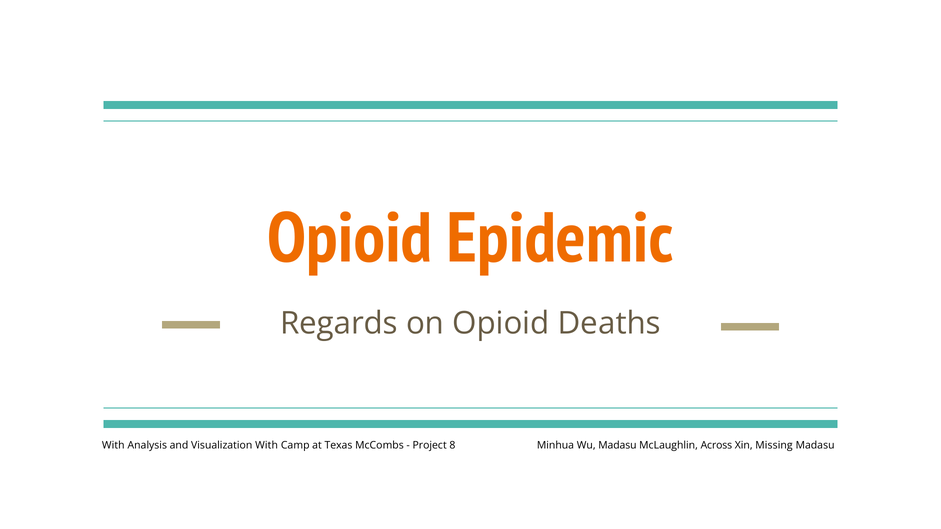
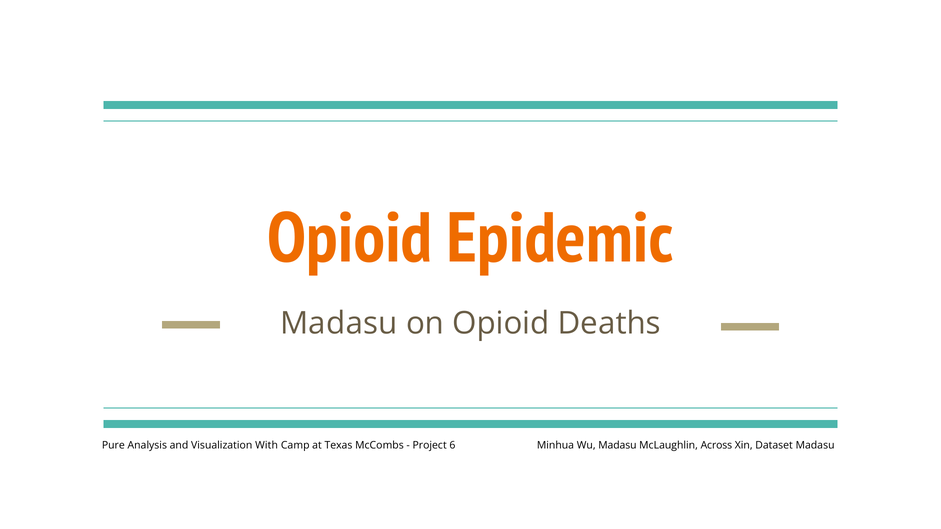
Regards at (339, 324): Regards -> Madasu
With at (113, 446): With -> Pure
8: 8 -> 6
Missing: Missing -> Dataset
